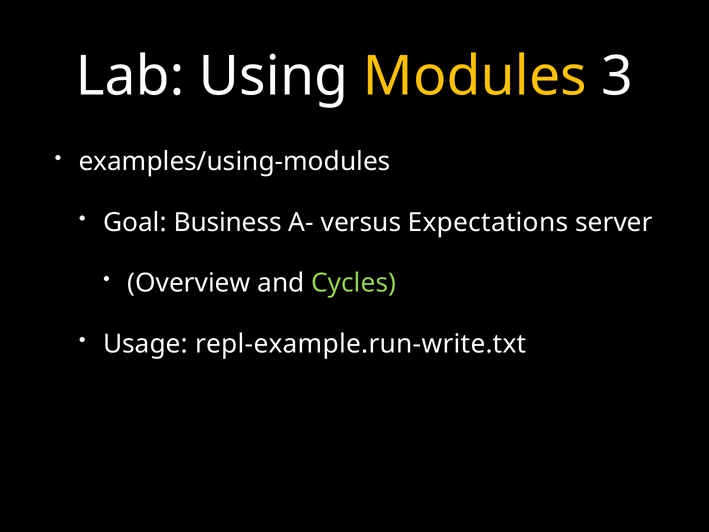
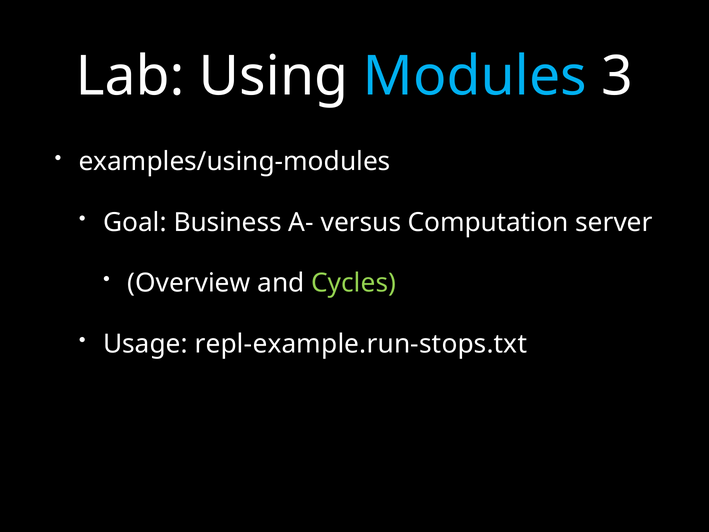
Modules colour: yellow -> light blue
Expectations: Expectations -> Computation
repl-example.run-write.txt: repl-example.run-write.txt -> repl-example.run-stops.txt
